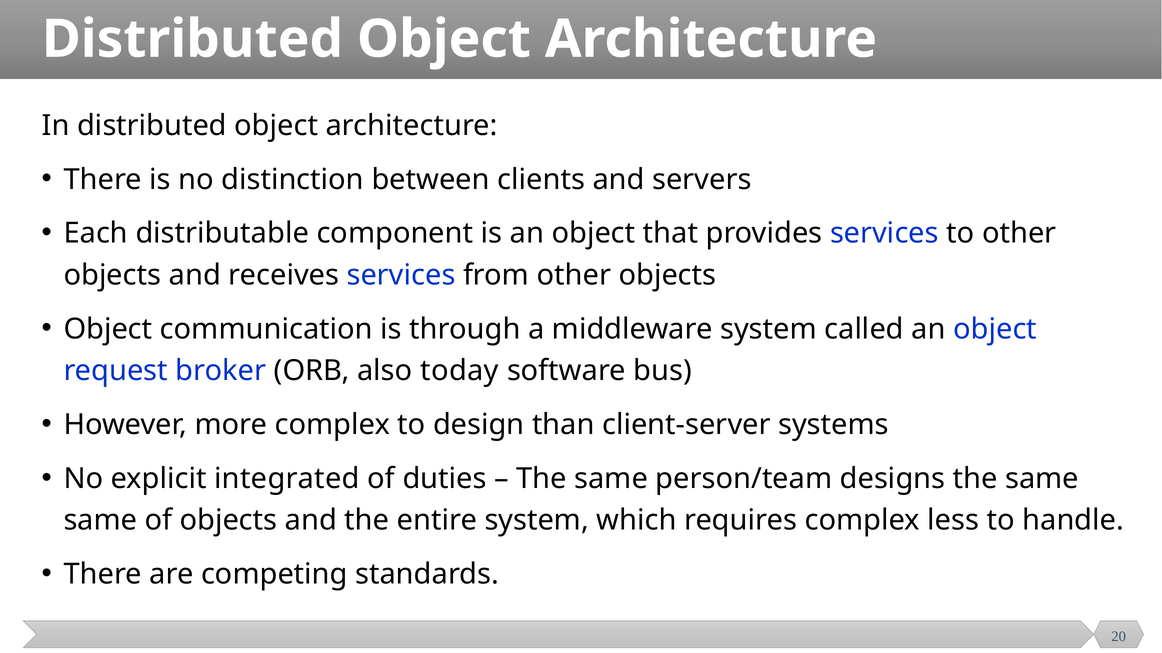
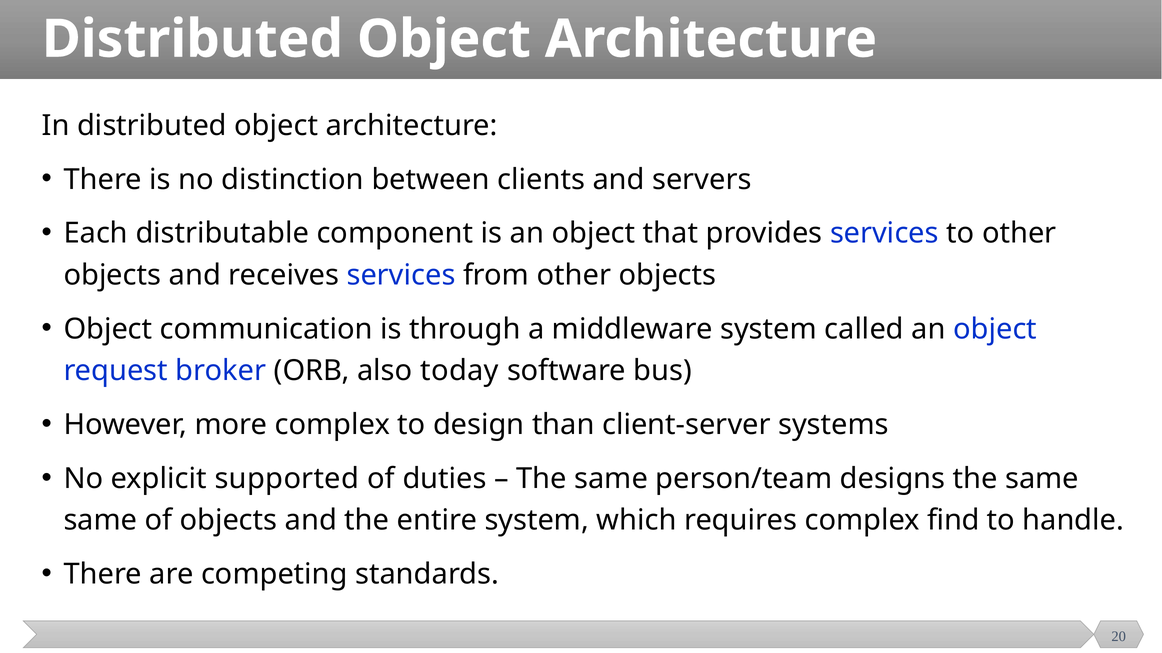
integrated: integrated -> supported
less: less -> find
